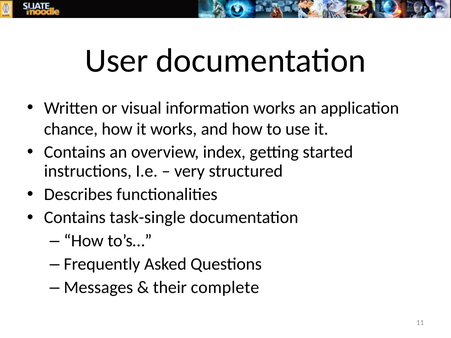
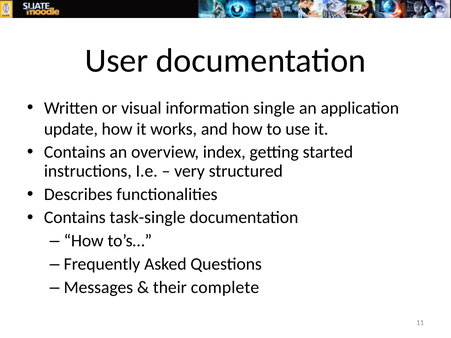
information works: works -> single
chance: chance -> update
